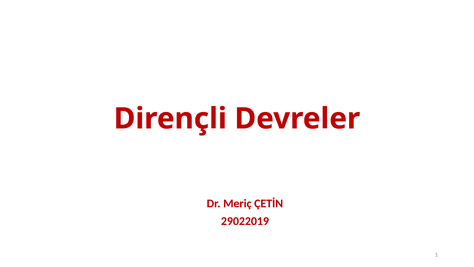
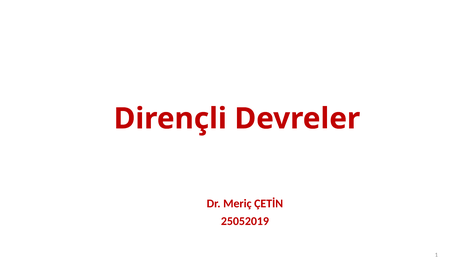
29022019: 29022019 -> 25052019
